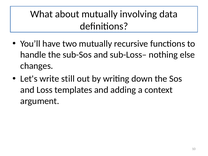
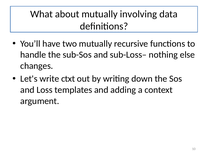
still: still -> ctxt
